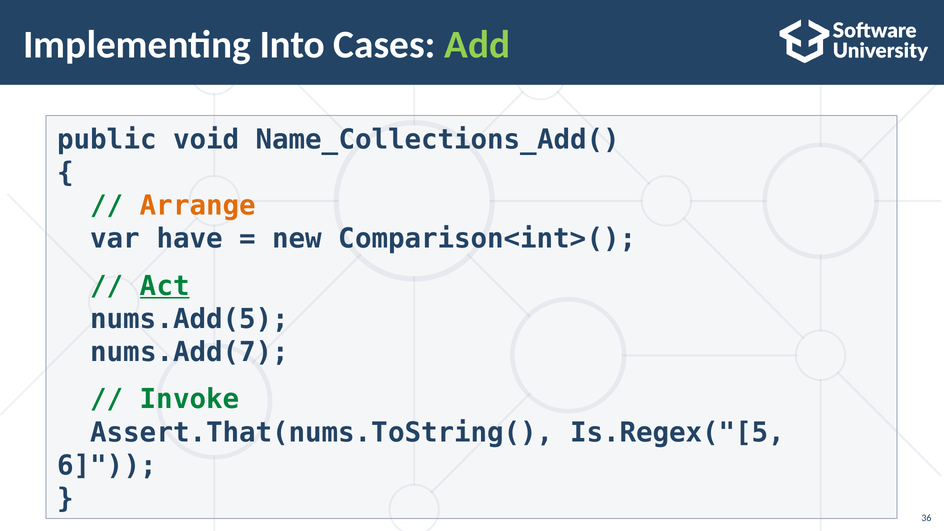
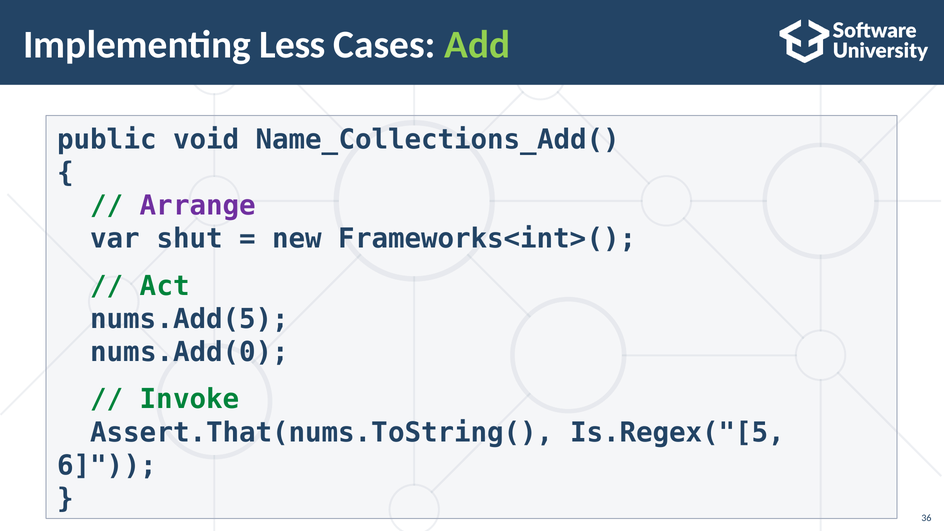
Into: Into -> Less
Arrange colour: orange -> purple
have: have -> shut
Comparison<int>(: Comparison<int>( -> Frameworks<int>(
Act underline: present -> none
nums.Add(7: nums.Add(7 -> nums.Add(0
